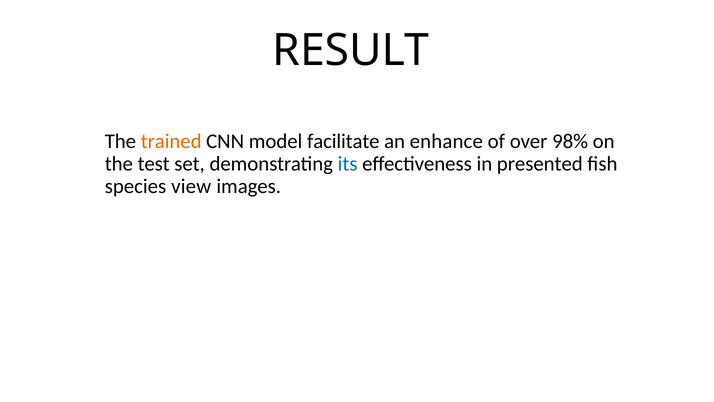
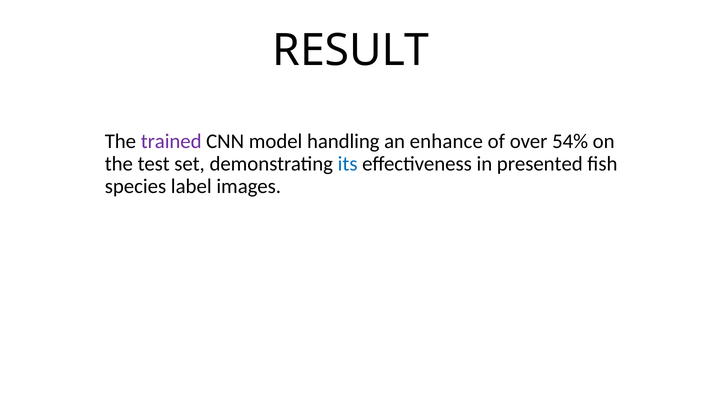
trained colour: orange -> purple
facilitate: facilitate -> handling
98%: 98% -> 54%
view: view -> label
